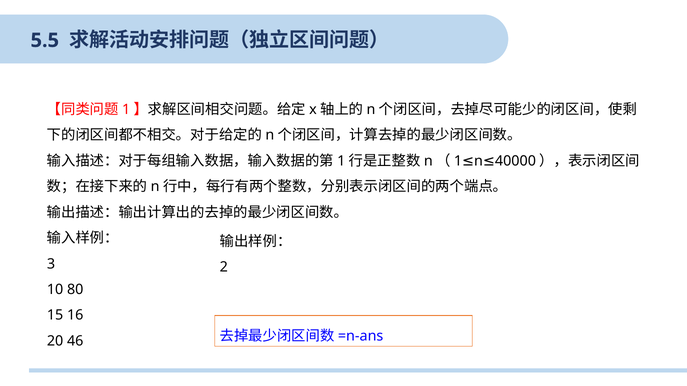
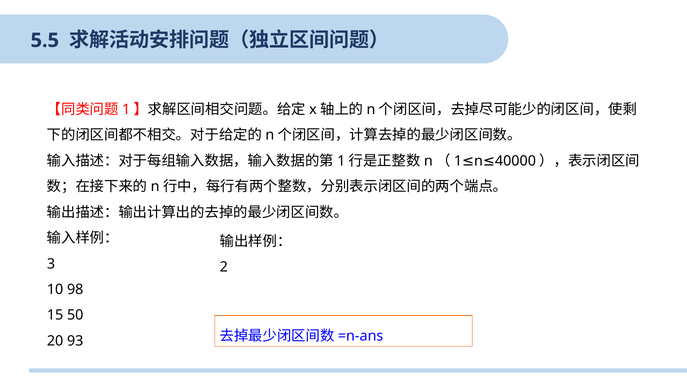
80: 80 -> 98
16: 16 -> 50
46: 46 -> 93
